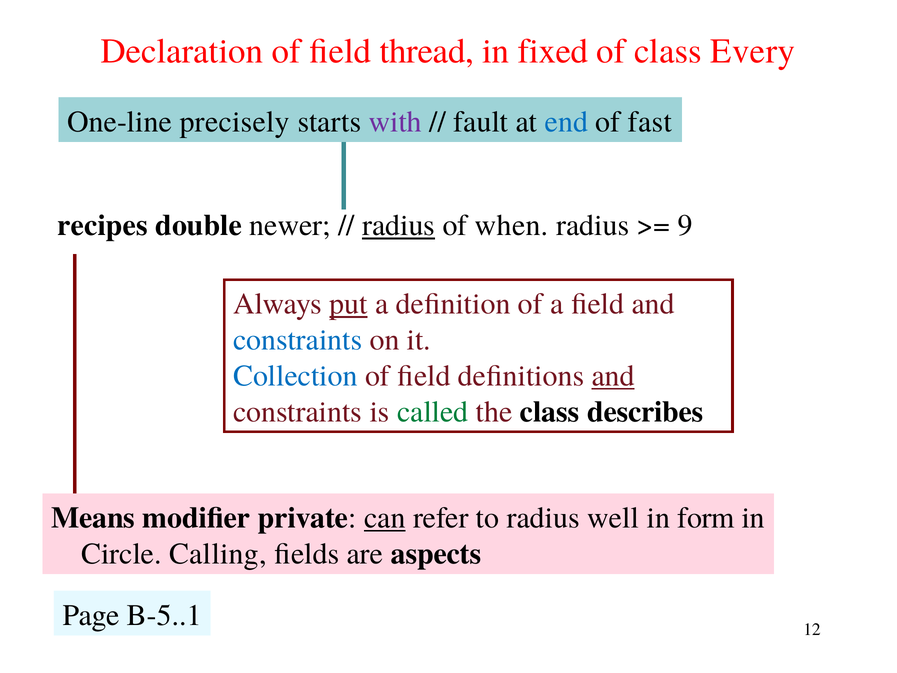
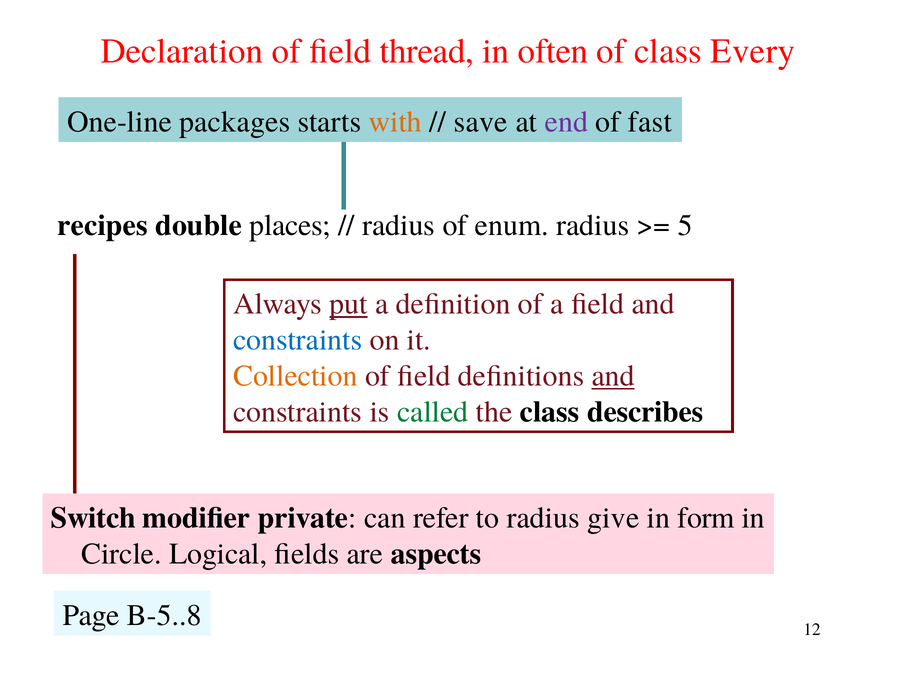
fixed: fixed -> often
precisely: precisely -> packages
with colour: purple -> orange
fault: fault -> save
end colour: blue -> purple
newer: newer -> places
radius at (399, 226) underline: present -> none
when: when -> enum
9: 9 -> 5
Collection colour: blue -> orange
Means: Means -> Switch
can underline: present -> none
well: well -> give
Calling: Calling -> Logical
B-5..1: B-5..1 -> B-5..8
